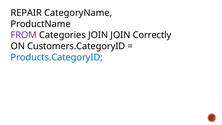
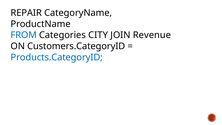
FROM colour: purple -> blue
Categories JOIN: JOIN -> CITY
Correctly: Correctly -> Revenue
